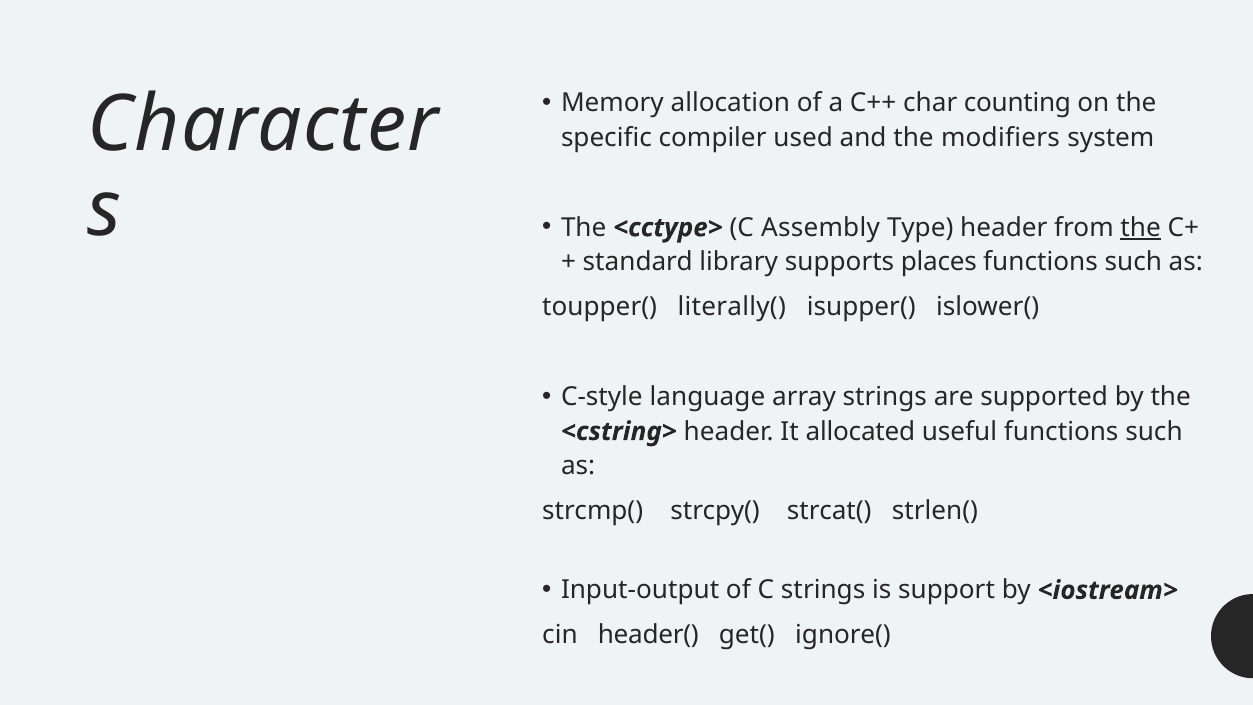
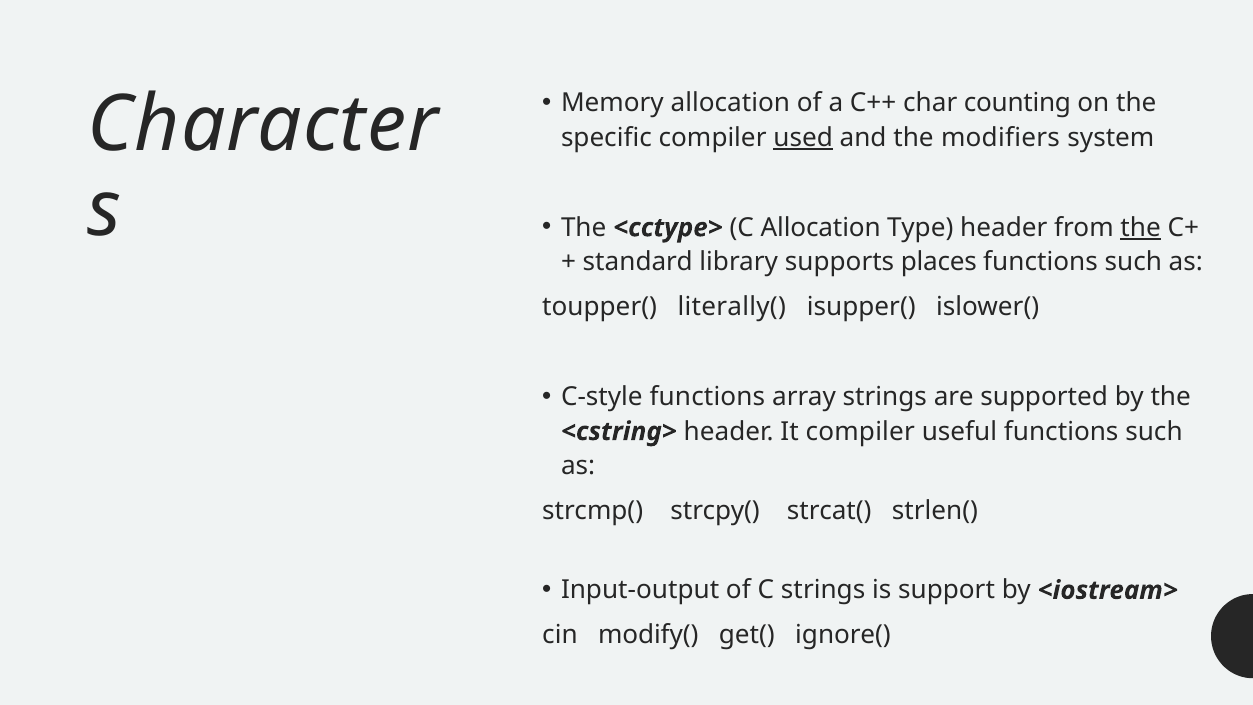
used underline: none -> present
C Assembly: Assembly -> Allocation
C-style language: language -> functions
It allocated: allocated -> compiler
header(: header( -> modify(
